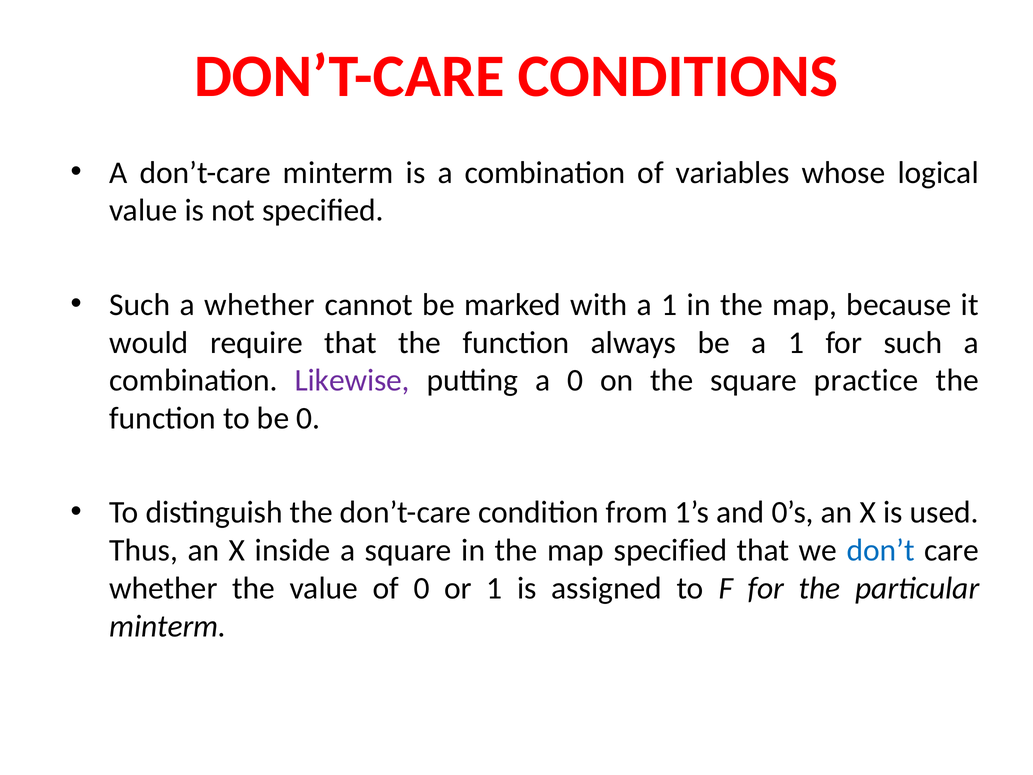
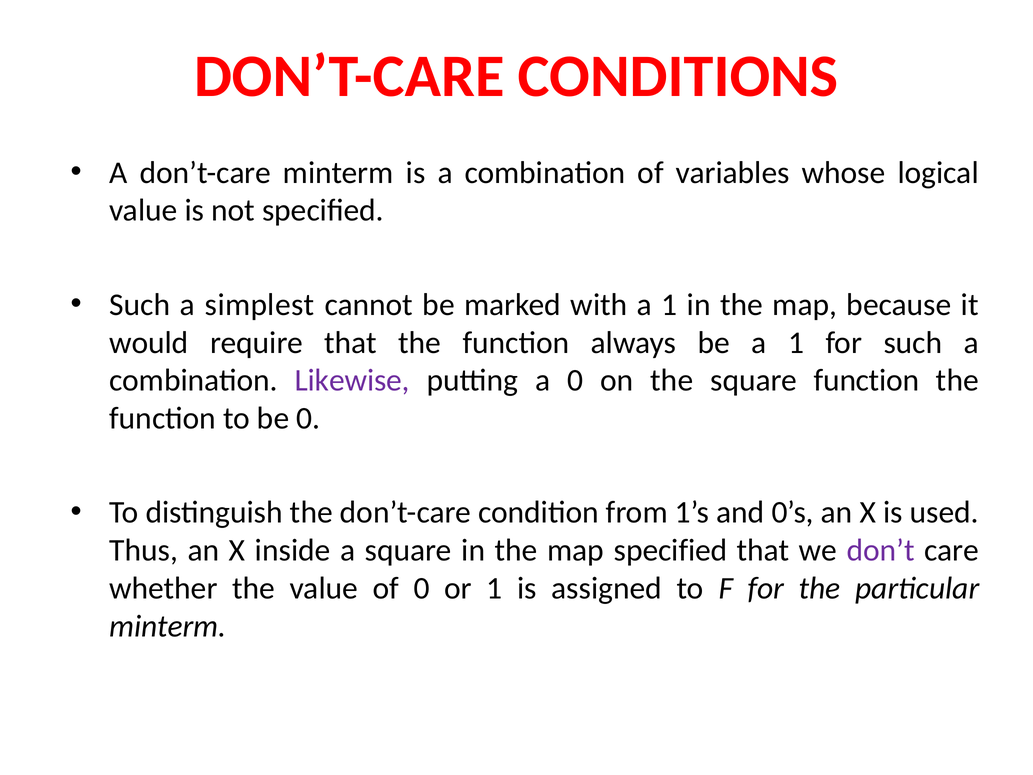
a whether: whether -> simplest
square practice: practice -> function
don’t colour: blue -> purple
